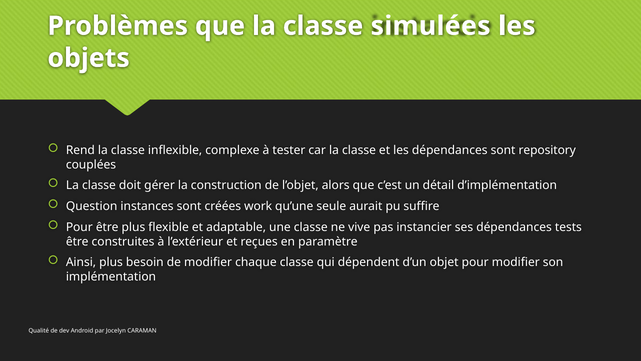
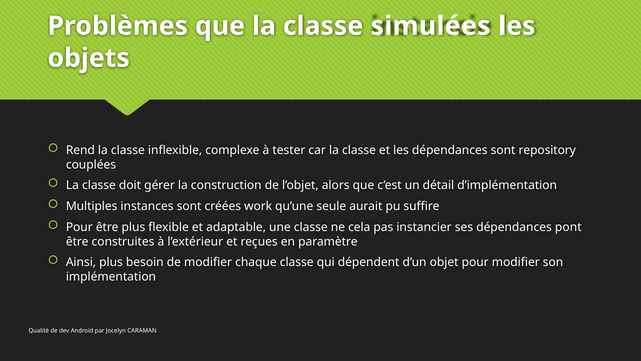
Question: Question -> Multiples
vive: vive -> cela
tests: tests -> pont
